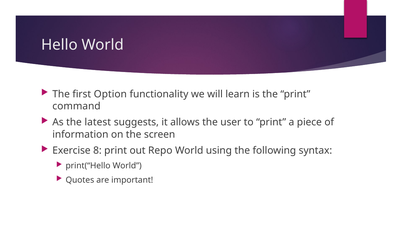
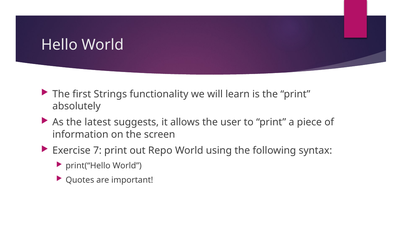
Option: Option -> Strings
command: command -> absolutely
8: 8 -> 7
